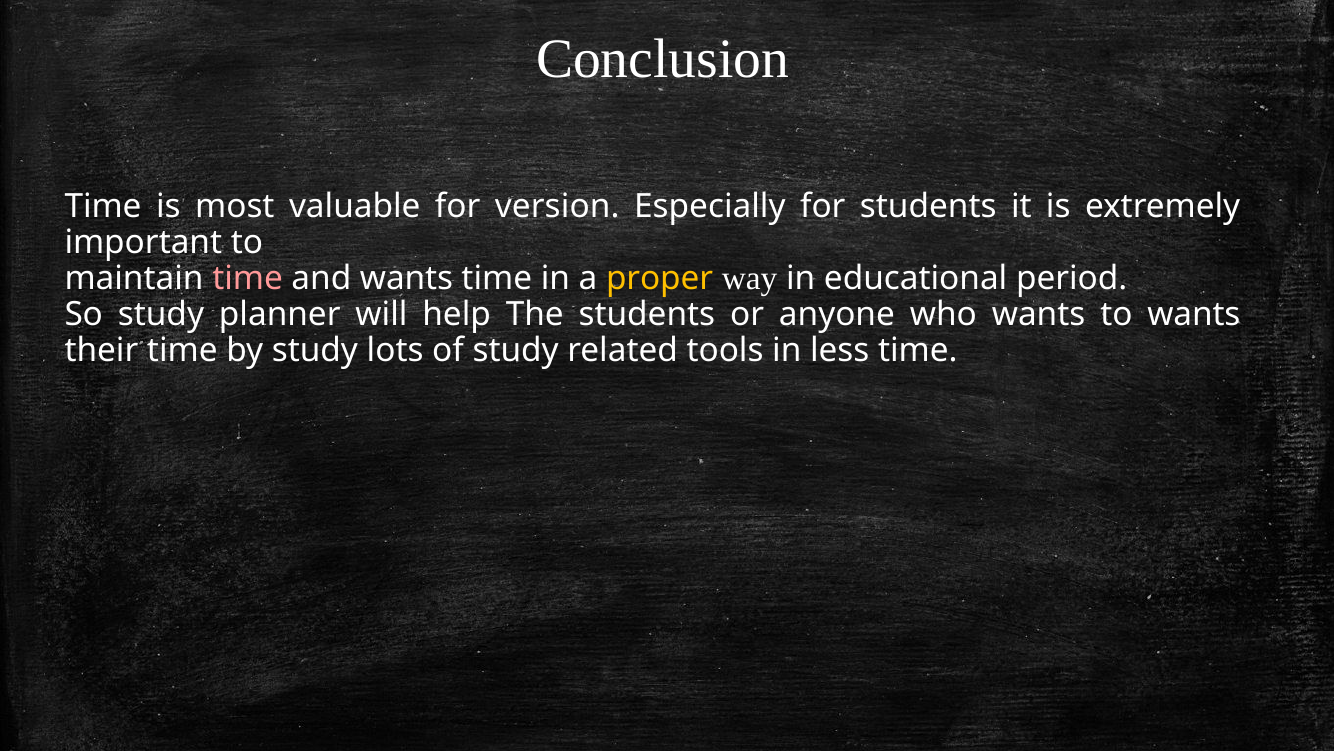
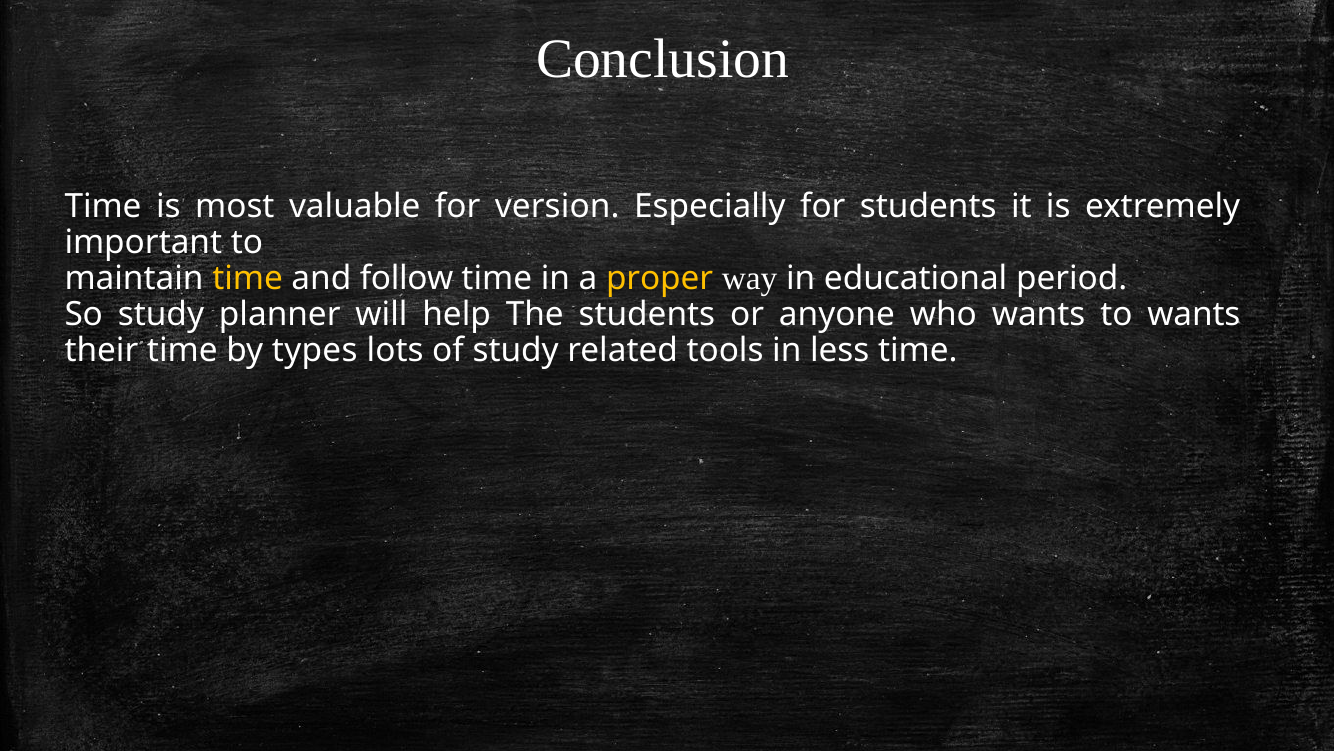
time at (248, 278) colour: pink -> yellow
and wants: wants -> follow
by study: study -> types
